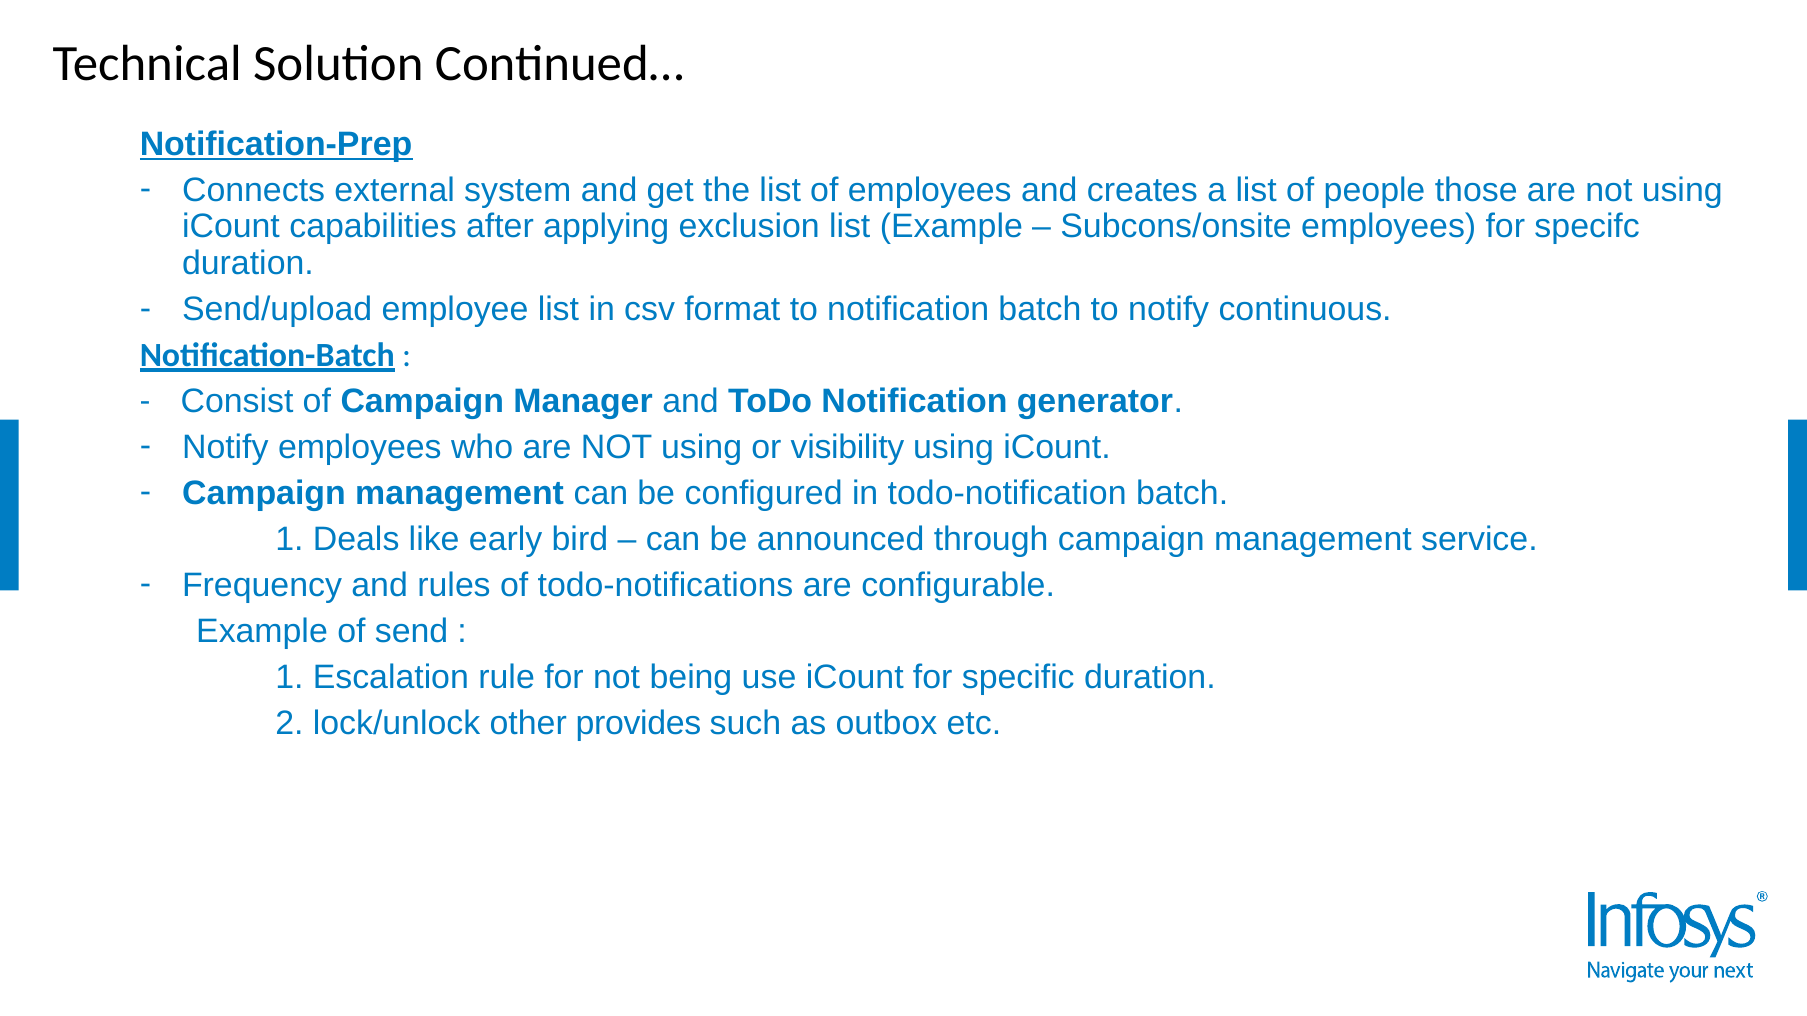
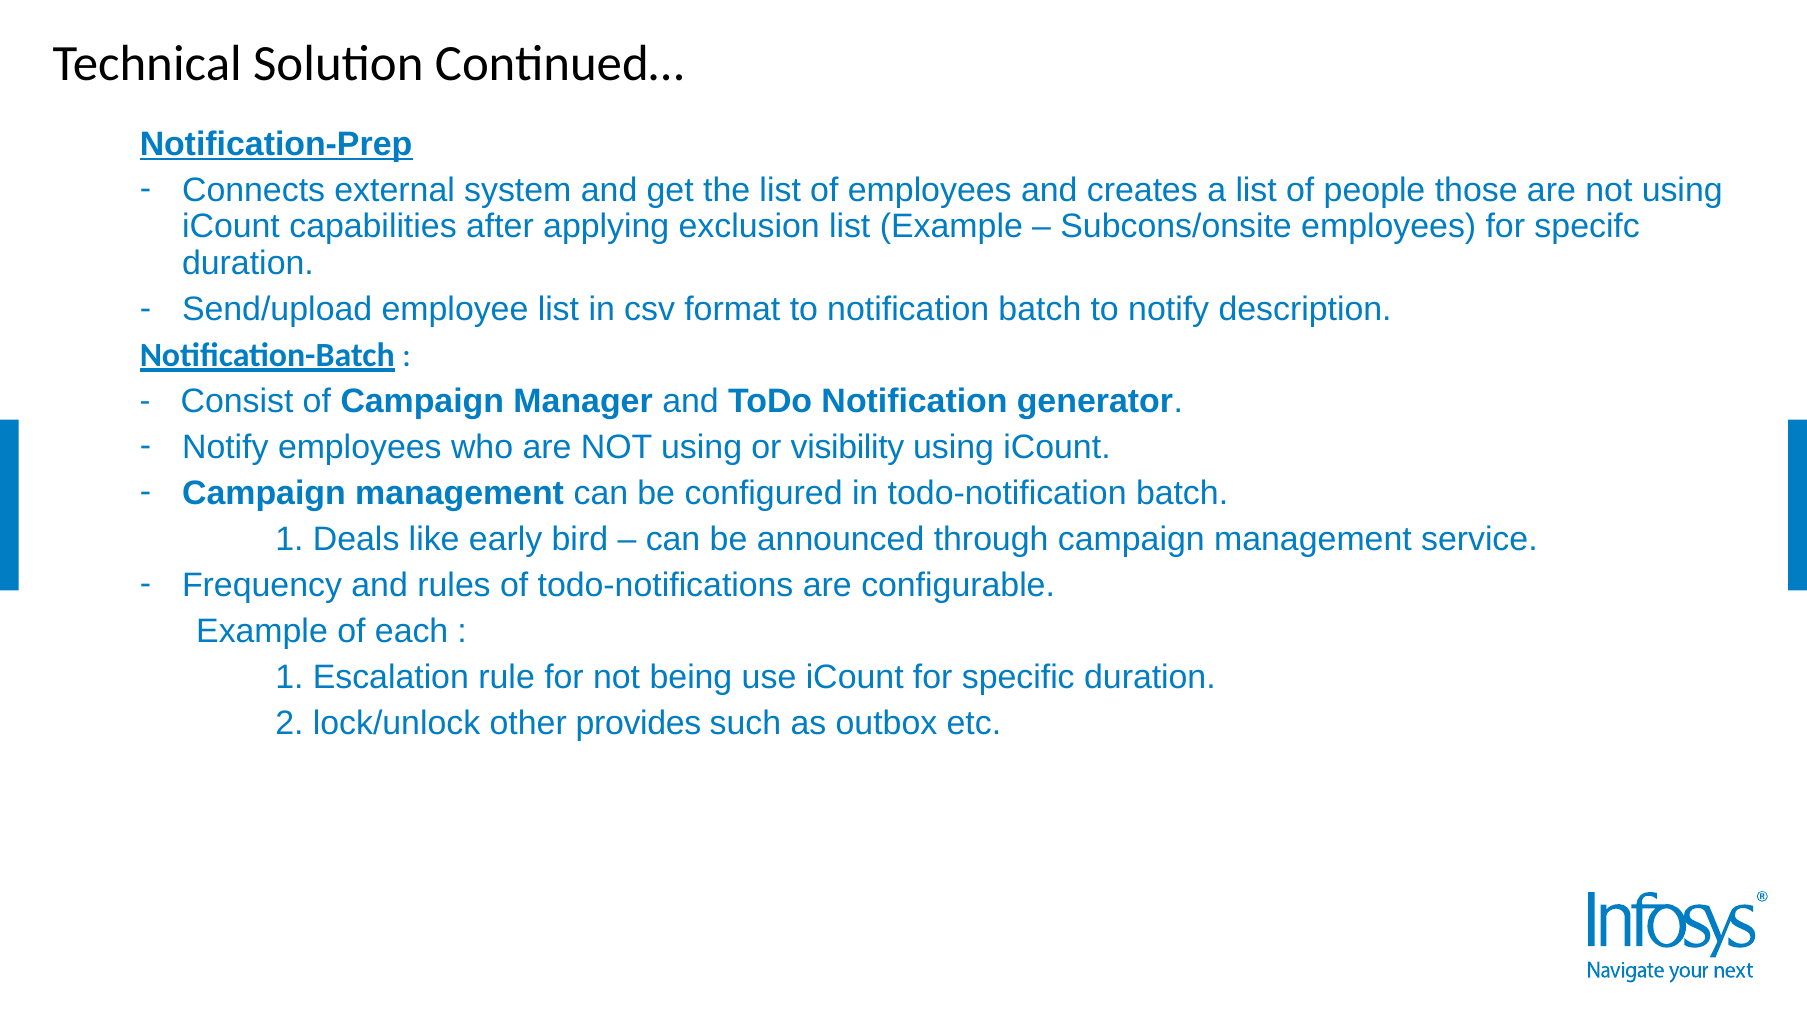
continuous: continuous -> description
send: send -> each
